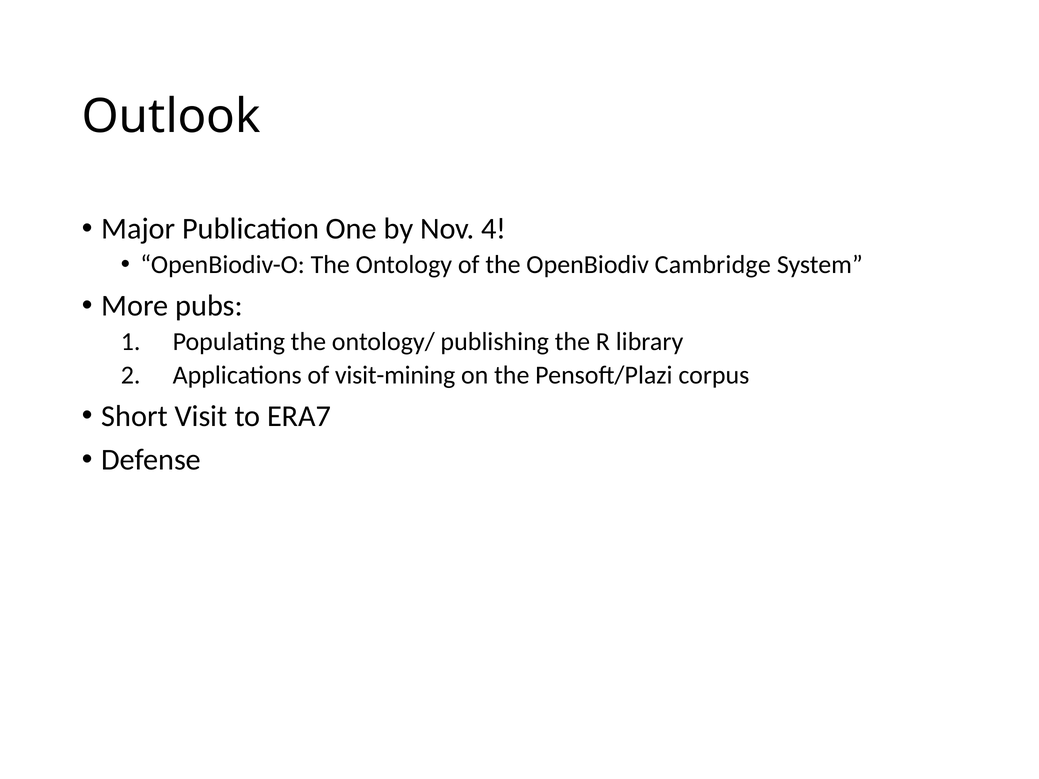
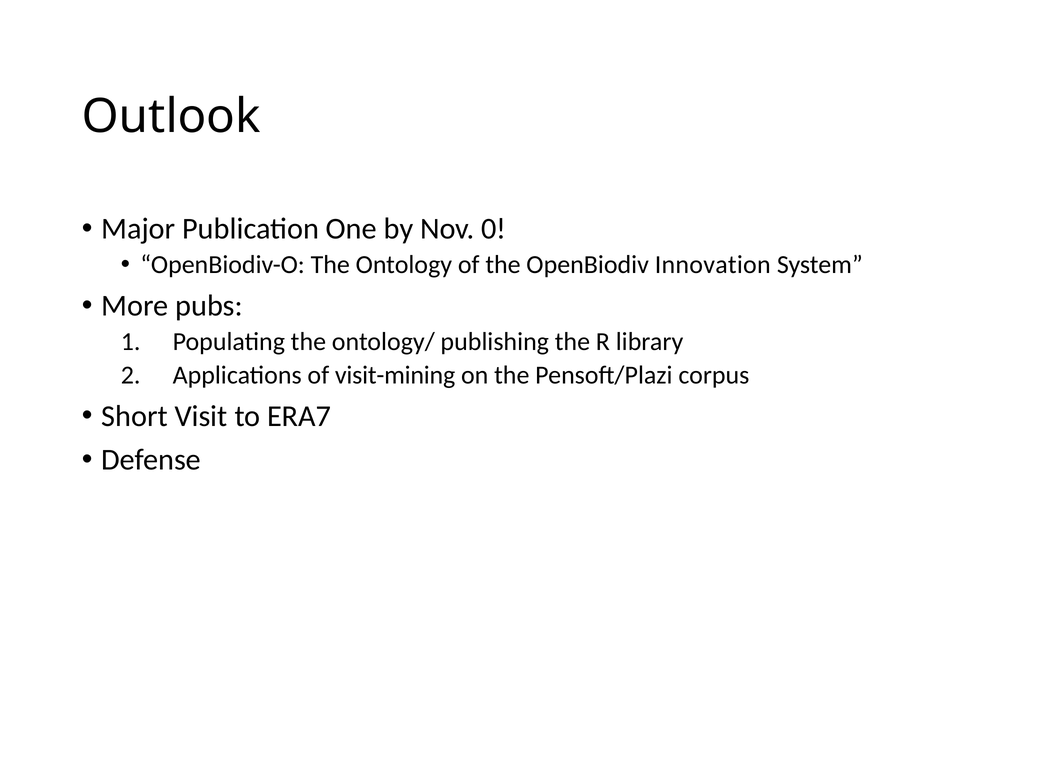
4: 4 -> 0
Cambridge: Cambridge -> Innovation
